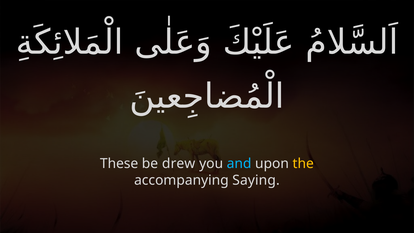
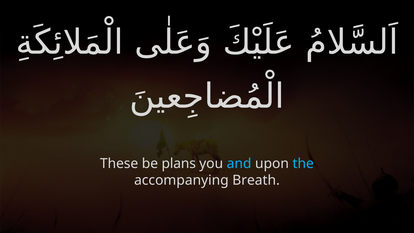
drew: drew -> plans
the colour: yellow -> light blue
Saying: Saying -> Breath
